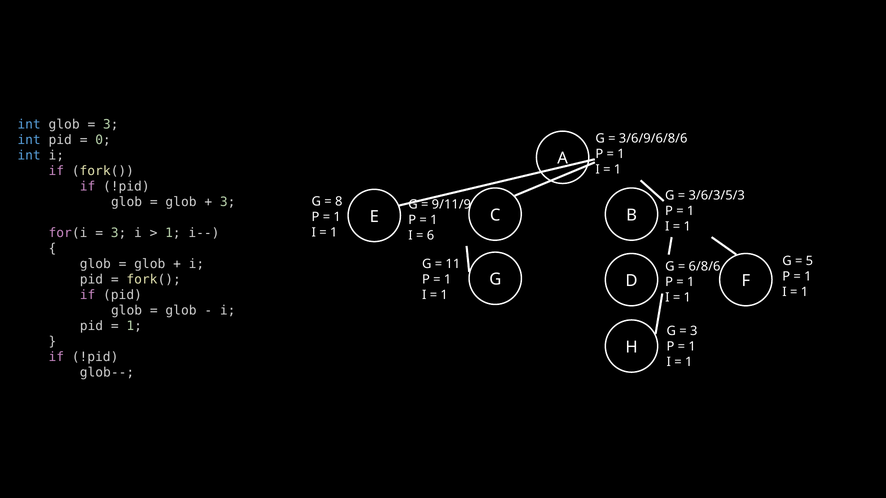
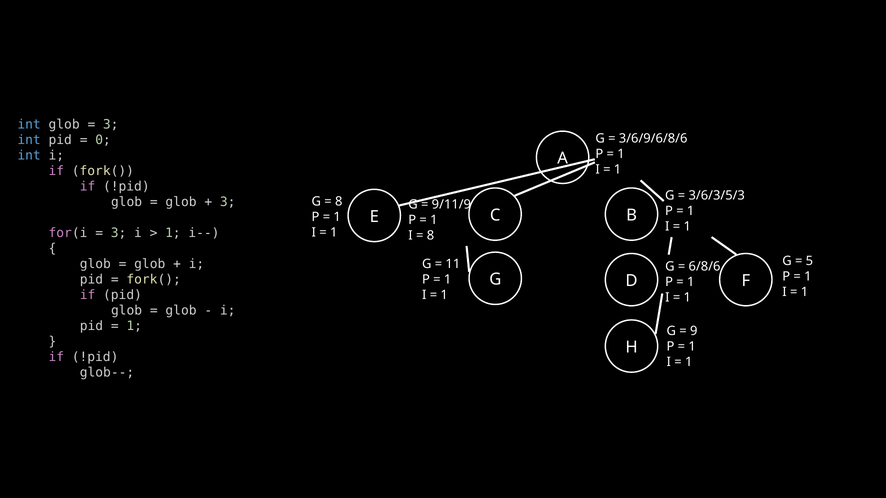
6 at (430, 235): 6 -> 8
3 at (694, 331): 3 -> 9
